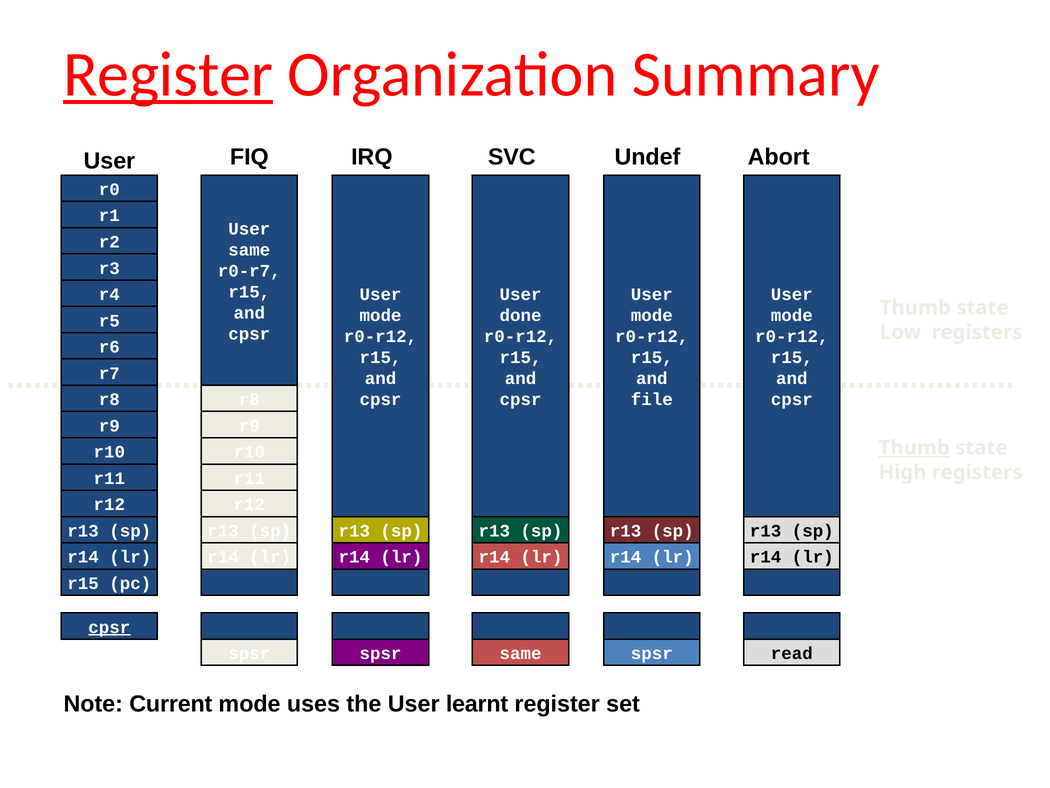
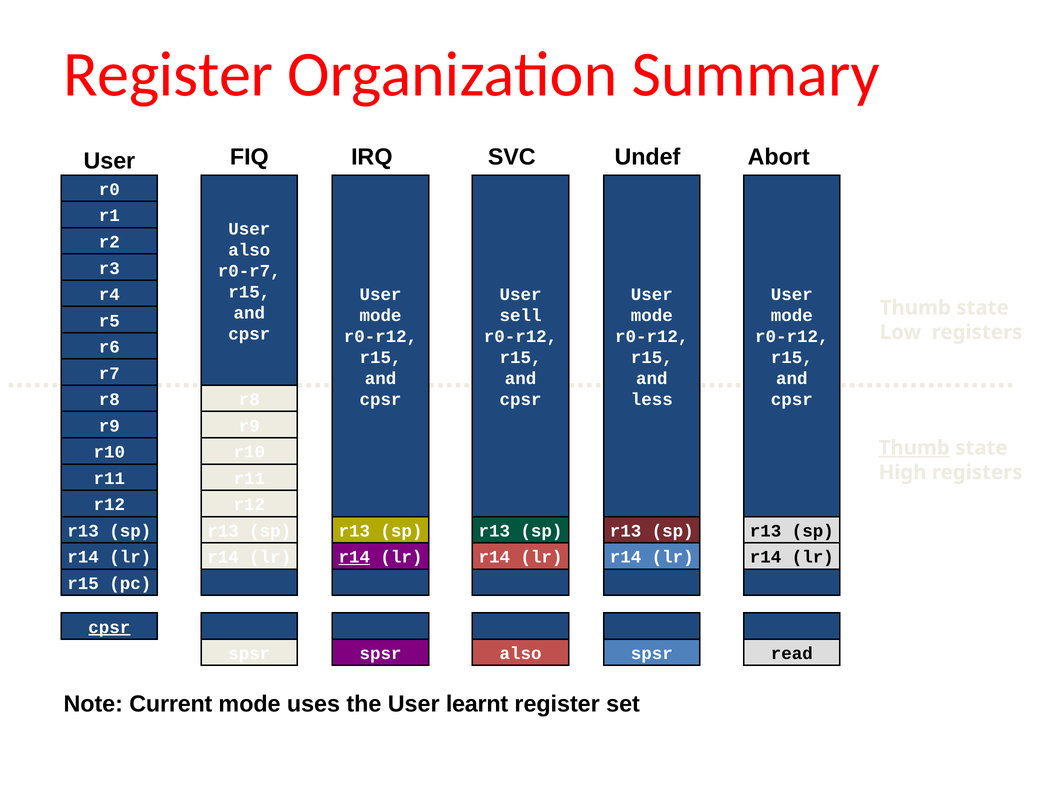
Register at (168, 74) underline: present -> none
same at (249, 250): same -> also
done: done -> sell
file: file -> less
r14 at (354, 557) underline: none -> present
same at (521, 653): same -> also
